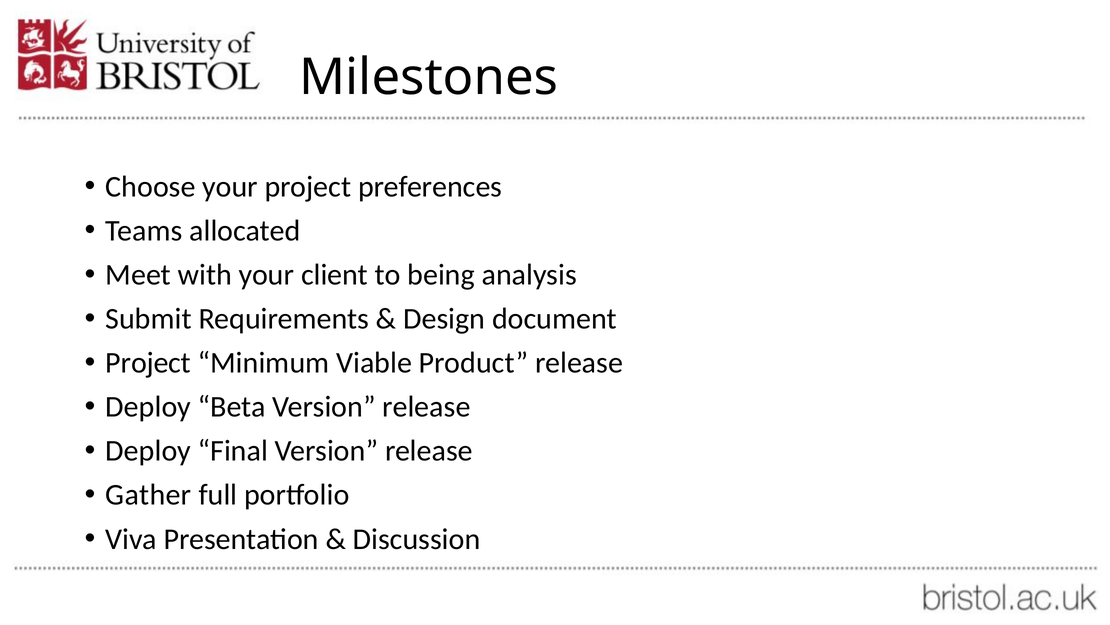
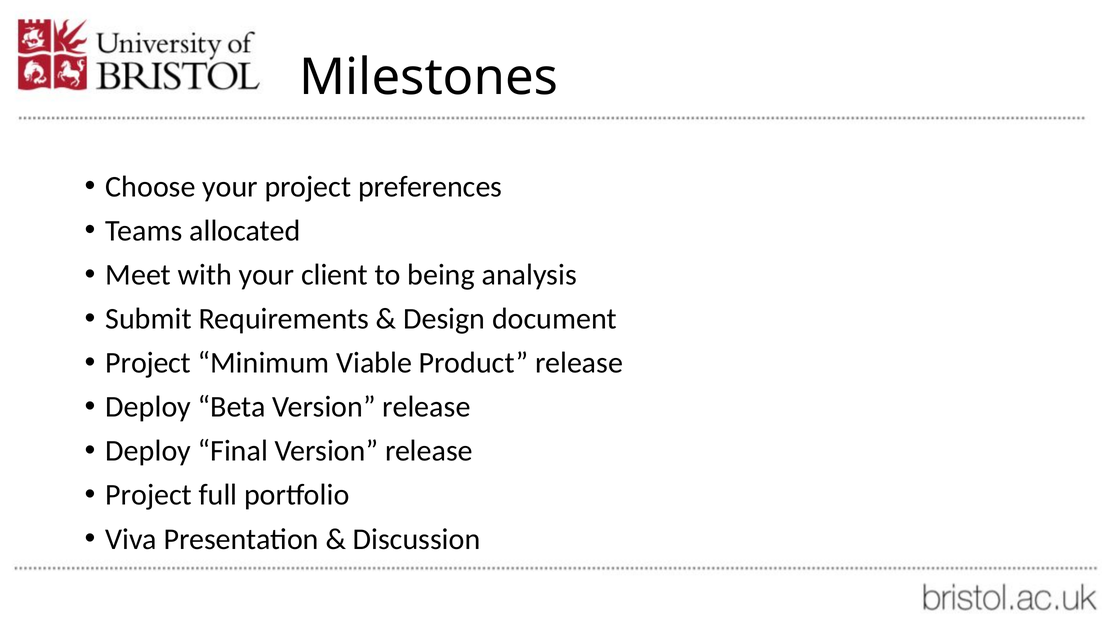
Gather at (148, 495): Gather -> Project
